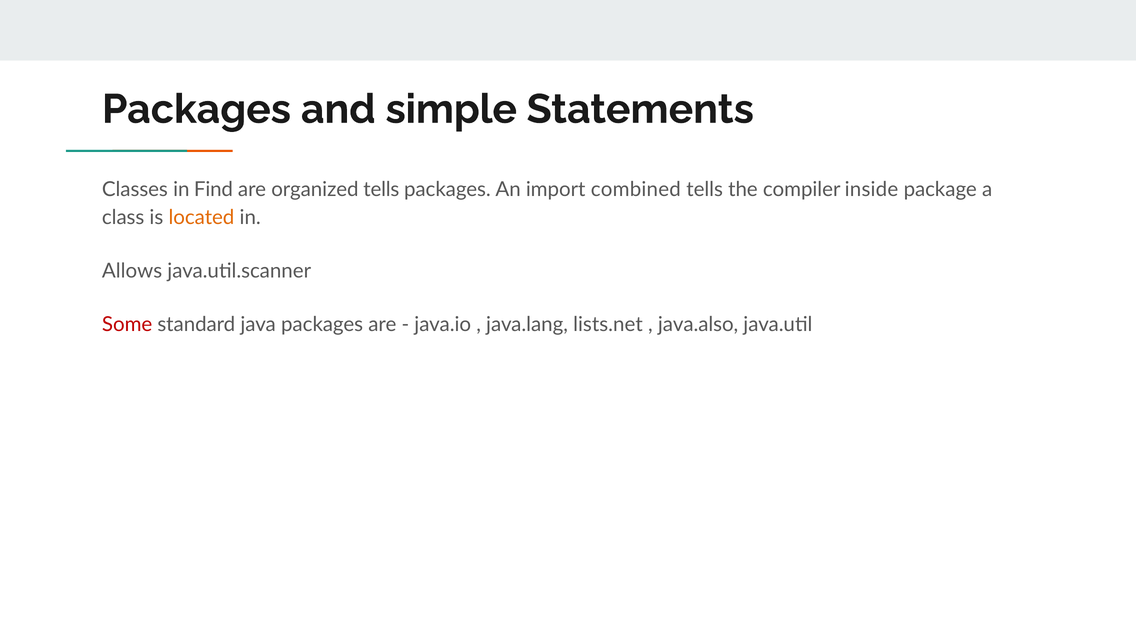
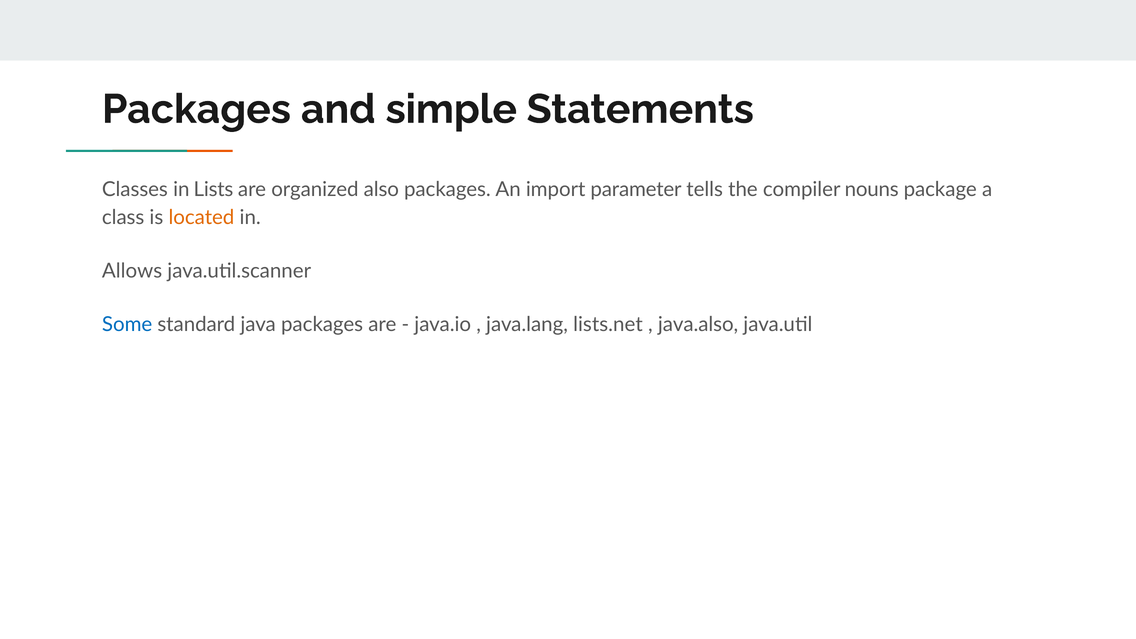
Find: Find -> Lists
organized tells: tells -> also
combined: combined -> parameter
inside: inside -> nouns
Some colour: red -> blue
